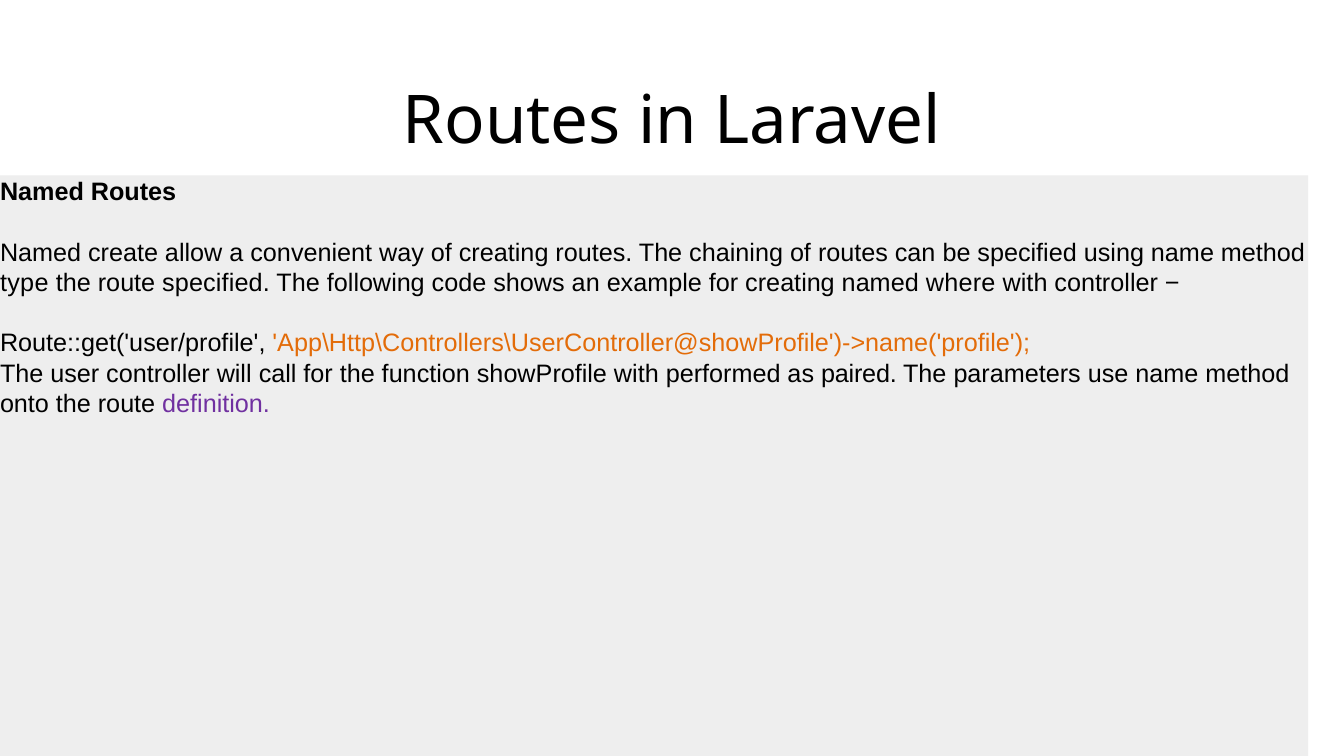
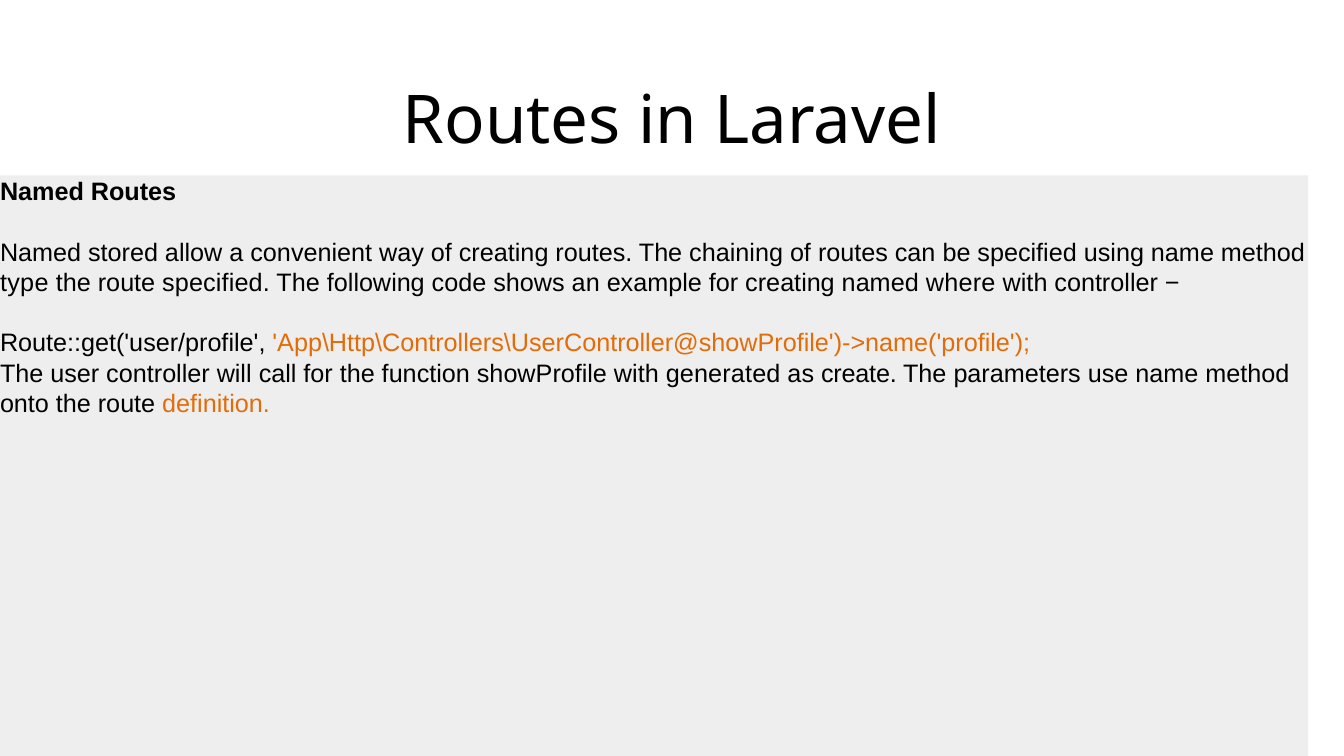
create: create -> stored
performed: performed -> generated
paired: paired -> create
definition colour: purple -> orange
